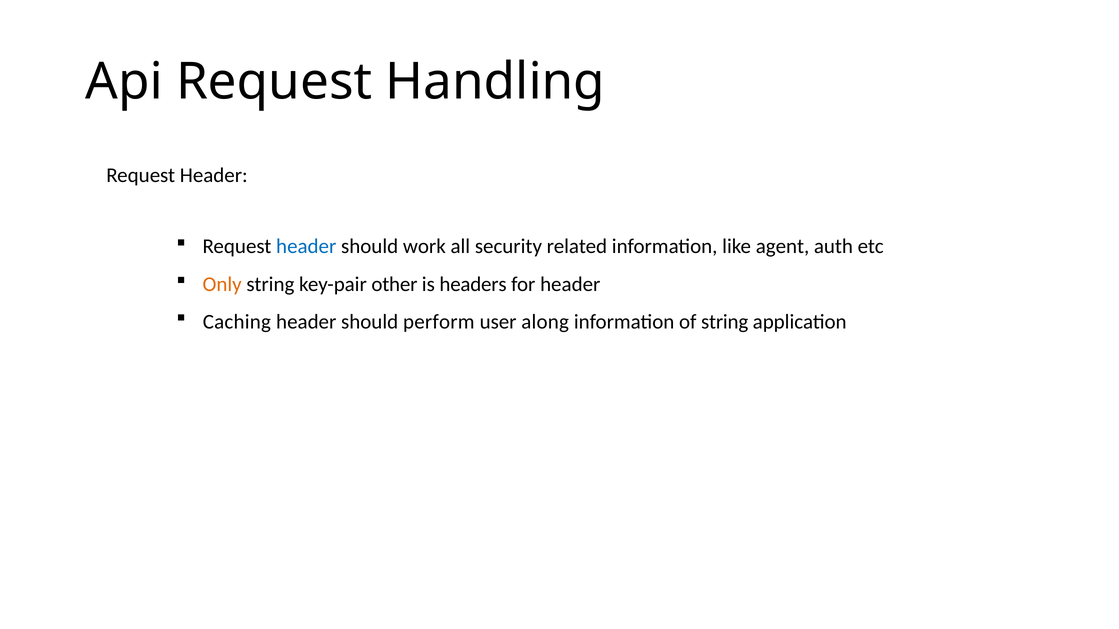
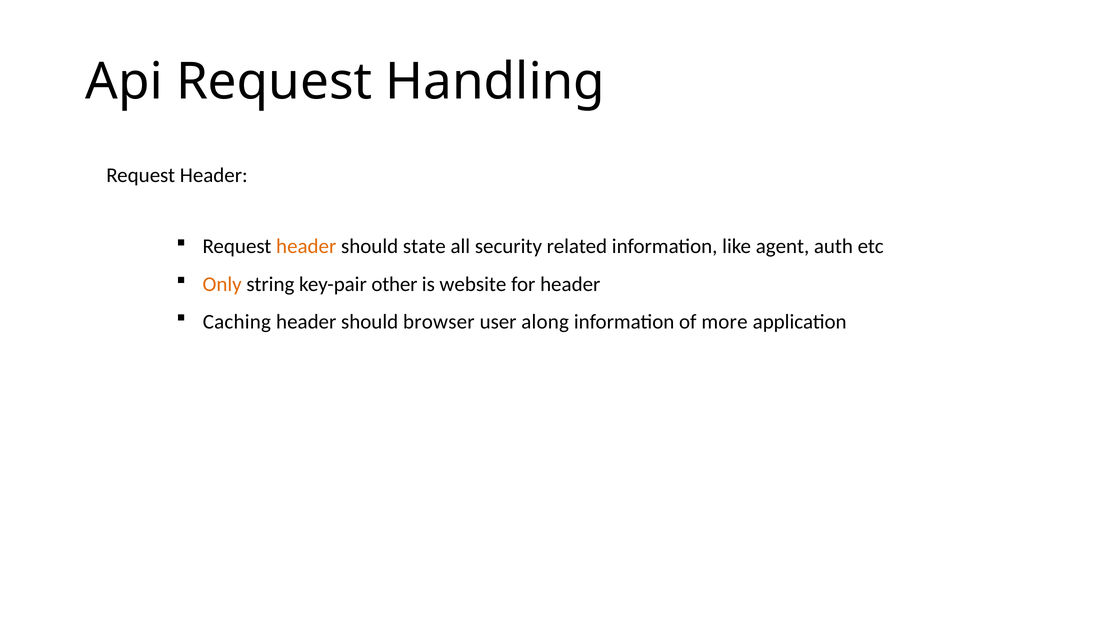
header at (306, 247) colour: blue -> orange
work: work -> state
headers: headers -> website
perform: perform -> browser
of string: string -> more
